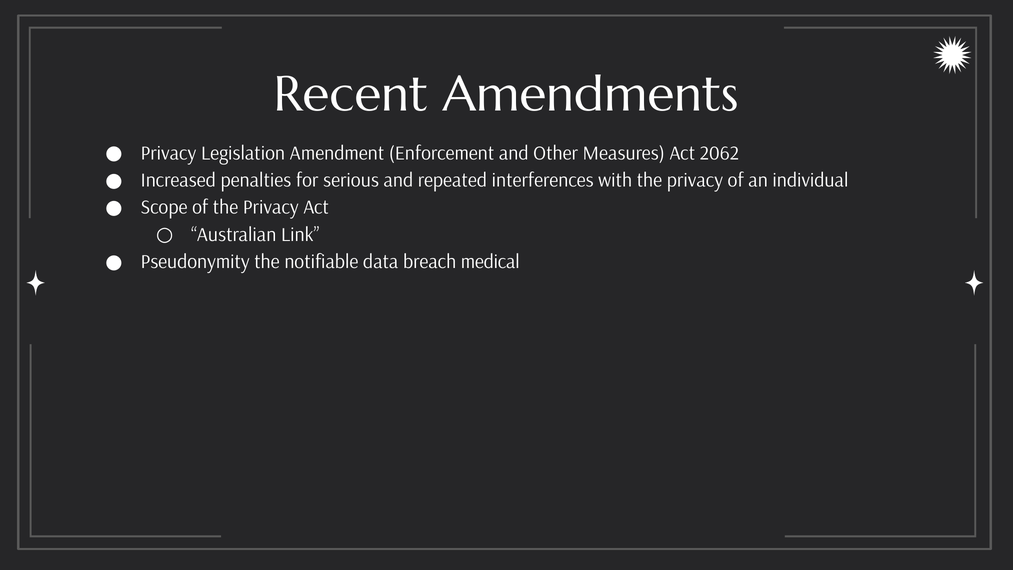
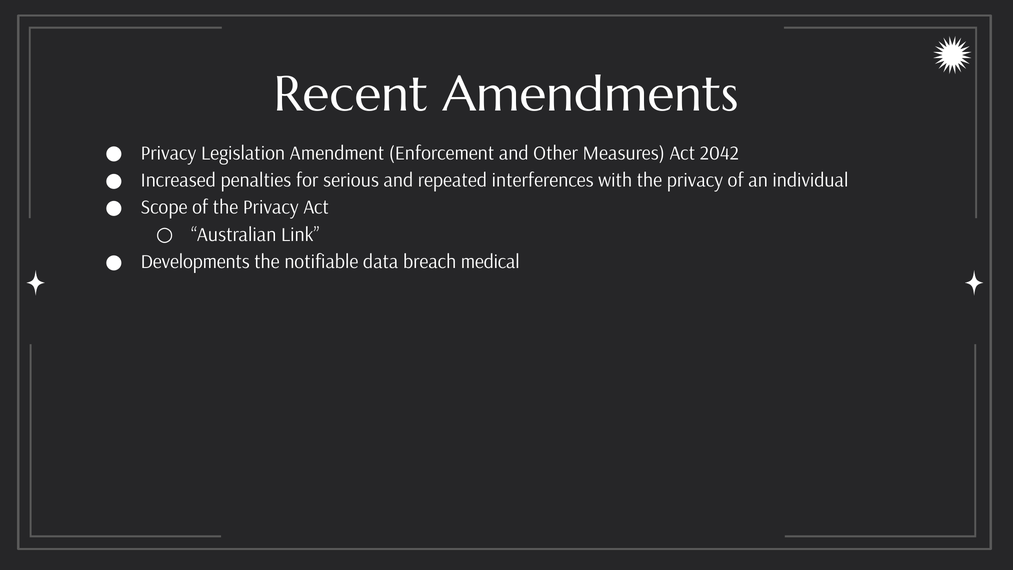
2062: 2062 -> 2042
Pseudonymity: Pseudonymity -> Developments
